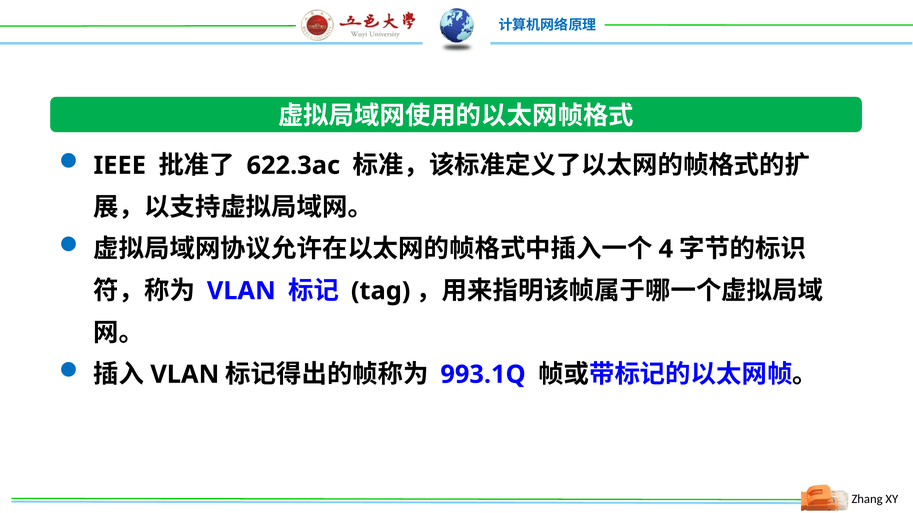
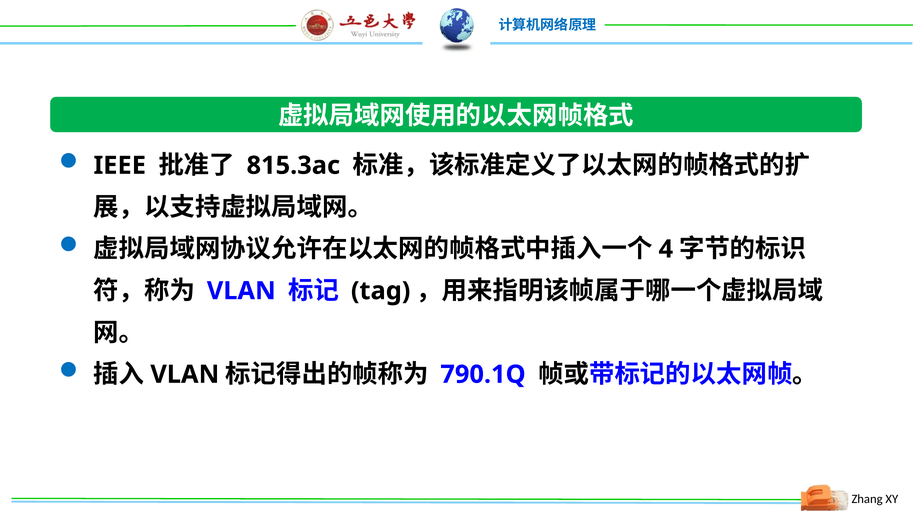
622.3ac: 622.3ac -> 815.3ac
993.1Q: 993.1Q -> 790.1Q
